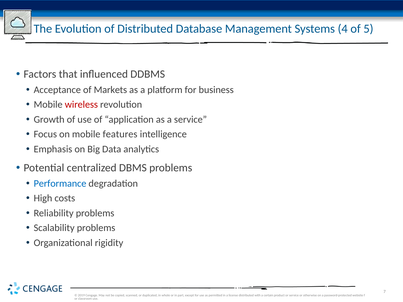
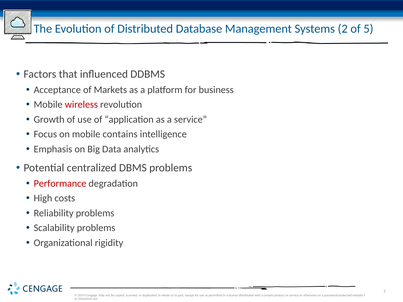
4: 4 -> 2
features: features -> contains
Performance colour: blue -> red
